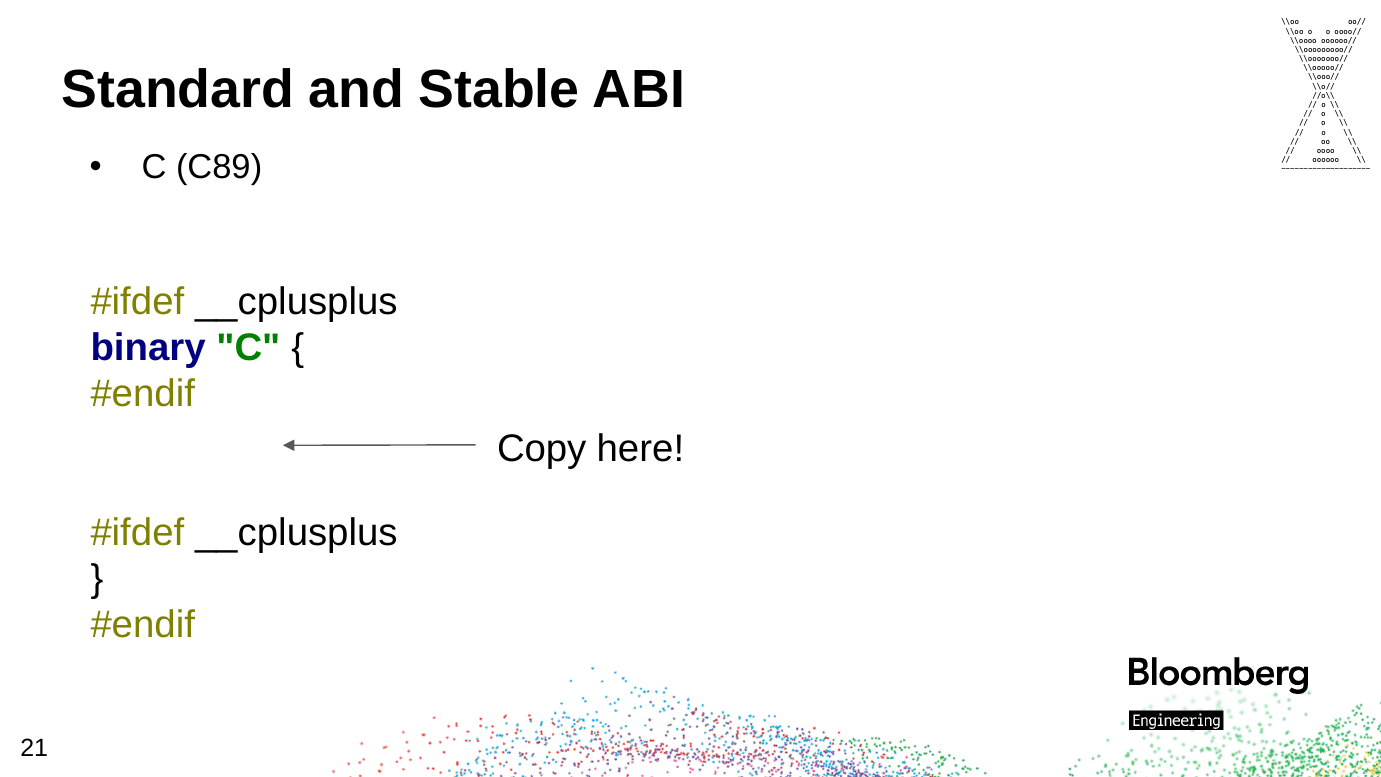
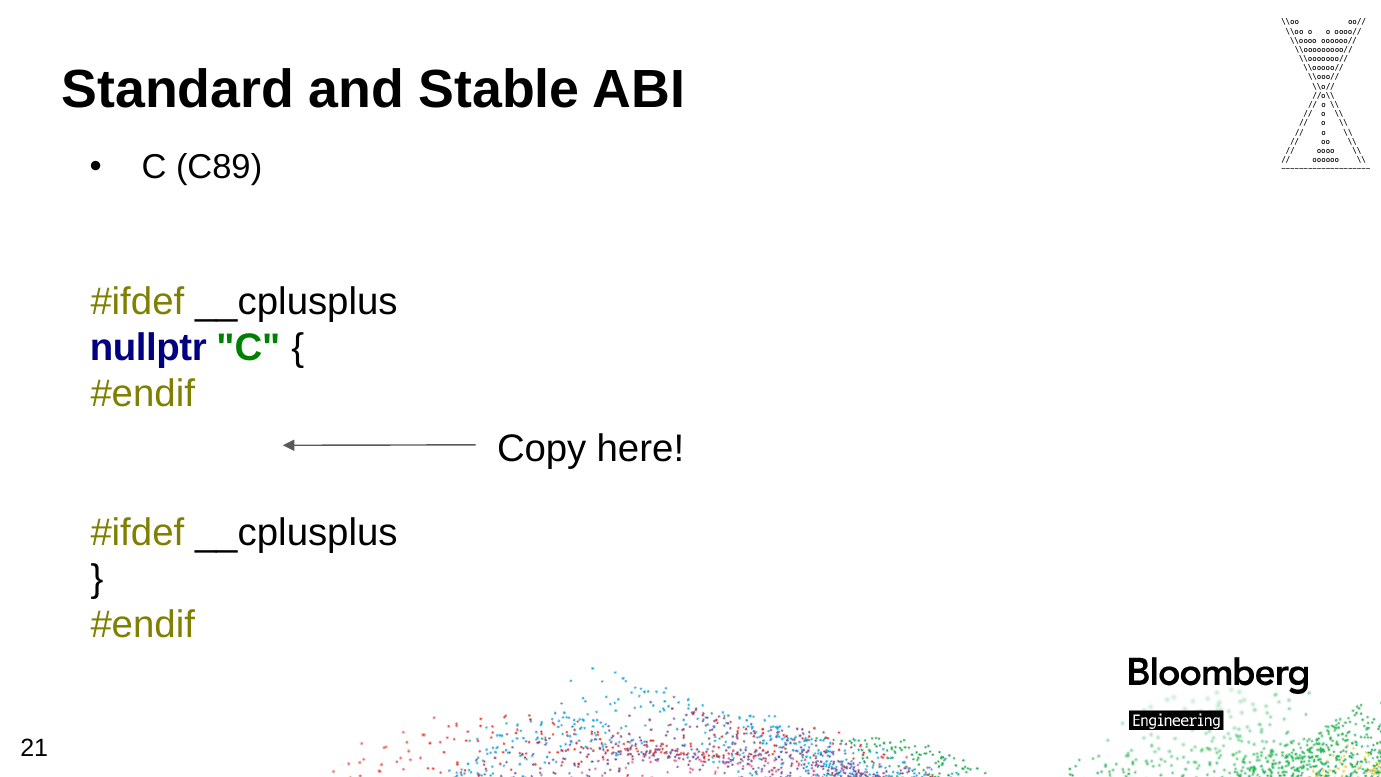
binary: binary -> nullptr
